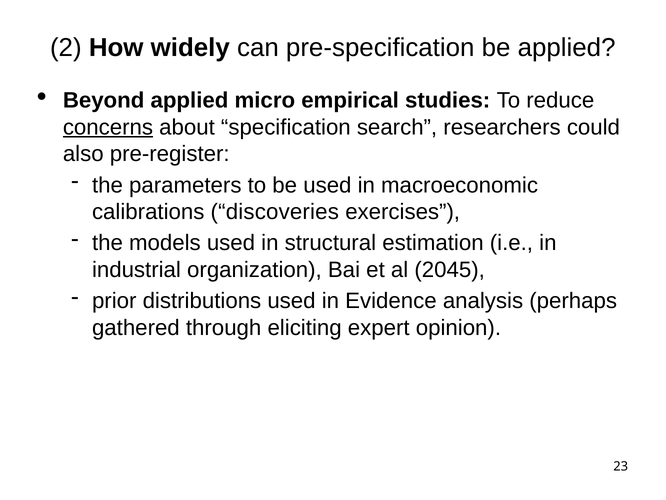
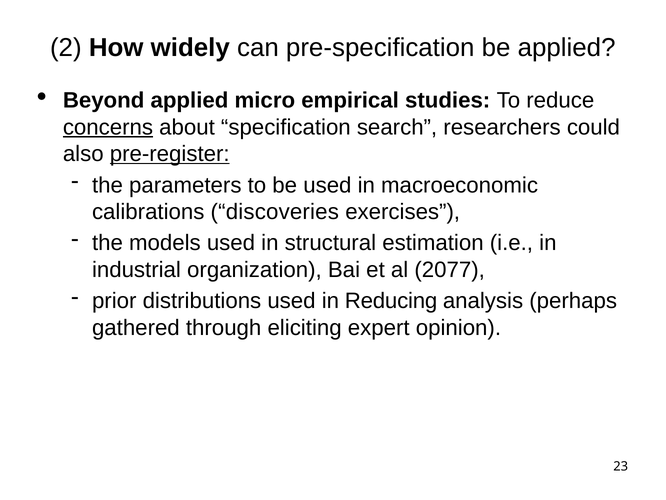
pre-register underline: none -> present
2045: 2045 -> 2077
Evidence: Evidence -> Reducing
